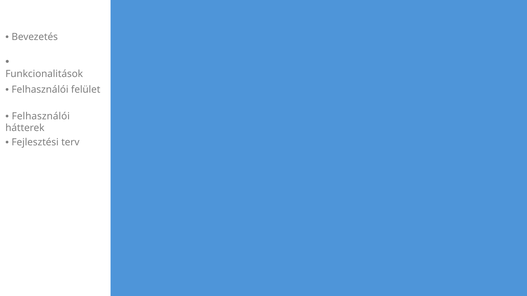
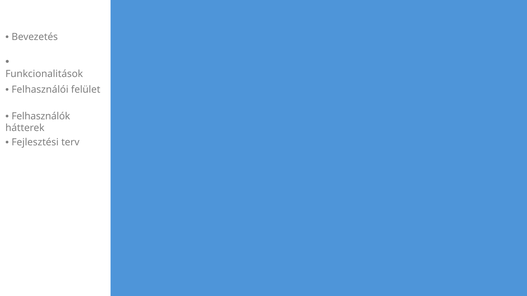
Felhasználói at (41, 116): Felhasználói -> Felhasználók
